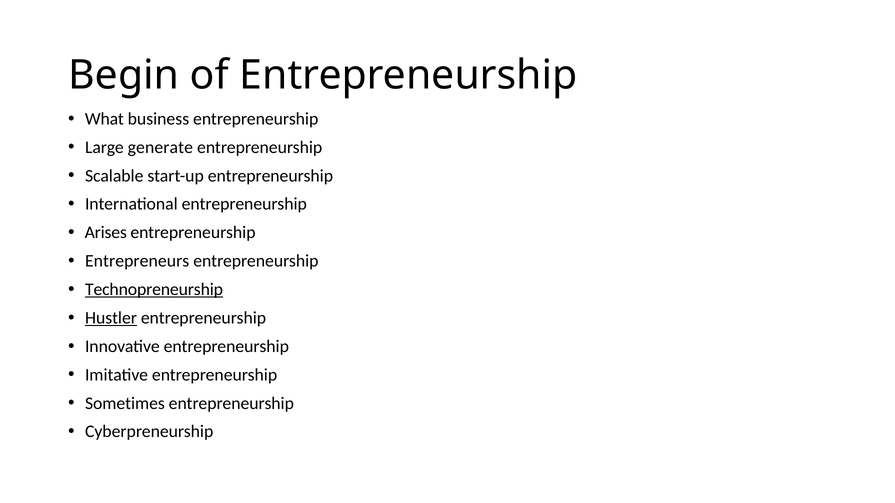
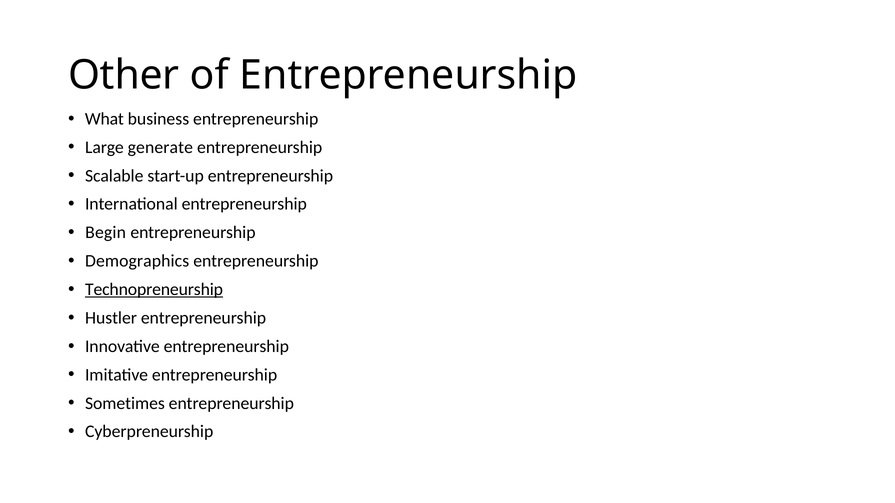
Begin: Begin -> Other
Arises: Arises -> Begin
Entrepreneurs: Entrepreneurs -> Demographics
Hustler underline: present -> none
